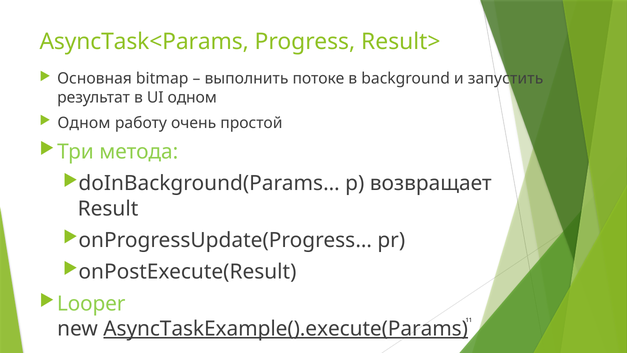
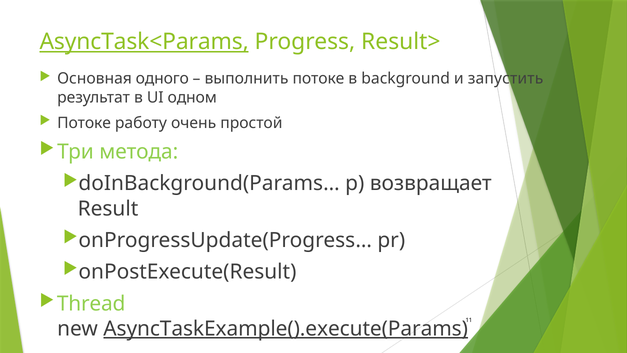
AsyncTask<Params underline: none -> present
bitmap: bitmap -> одного
Одном at (84, 123): Одном -> Потоке
Looper: Looper -> Thread
